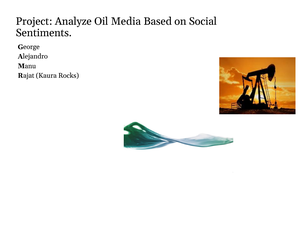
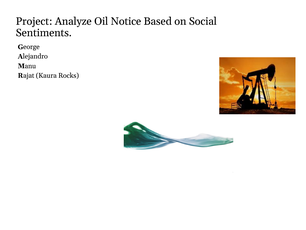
Media: Media -> Notice
